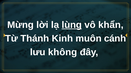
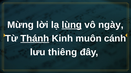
khẩn: khẩn -> ngày
Thánh underline: none -> present
không: không -> thiêng
